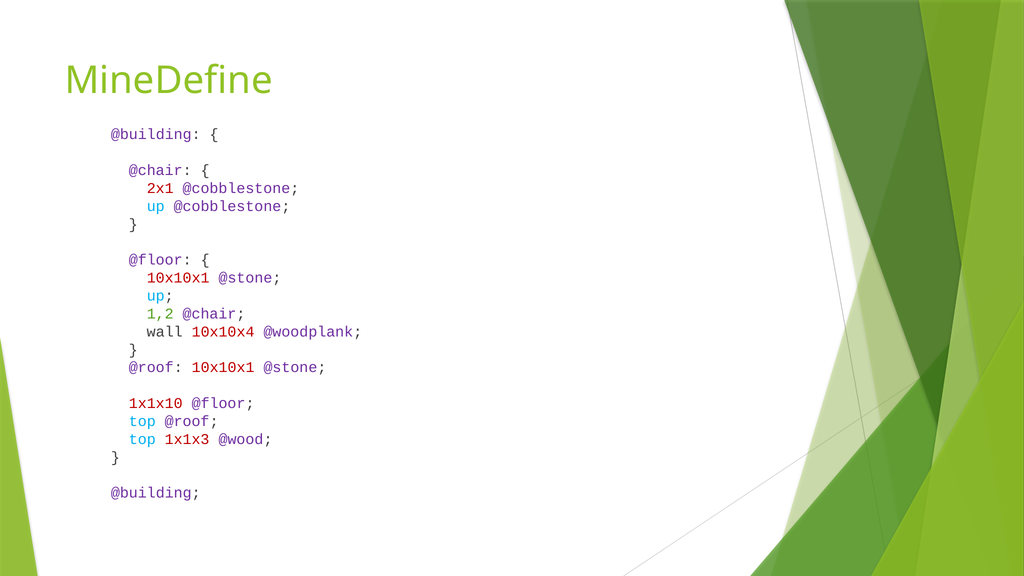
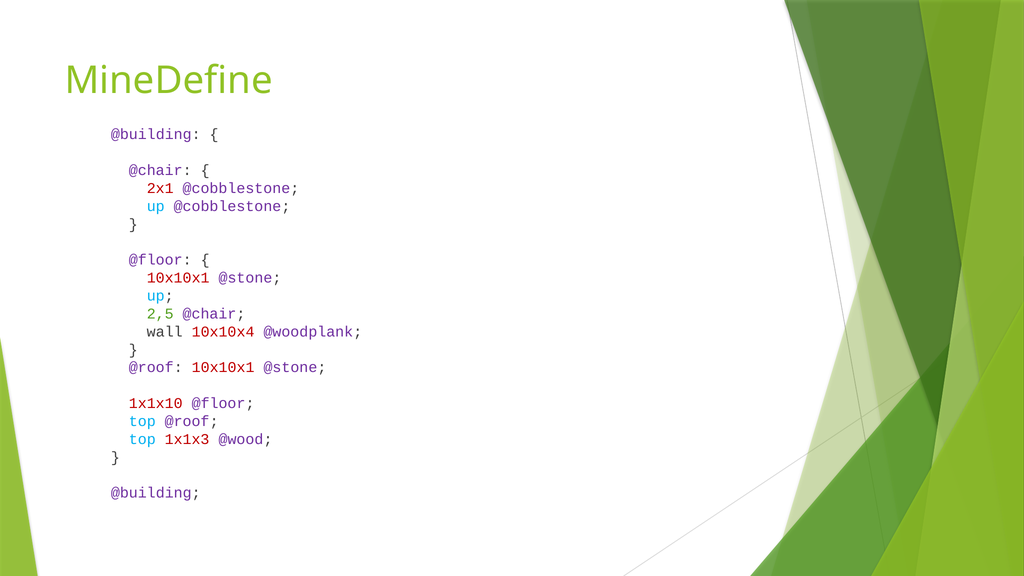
1,2: 1,2 -> 2,5
